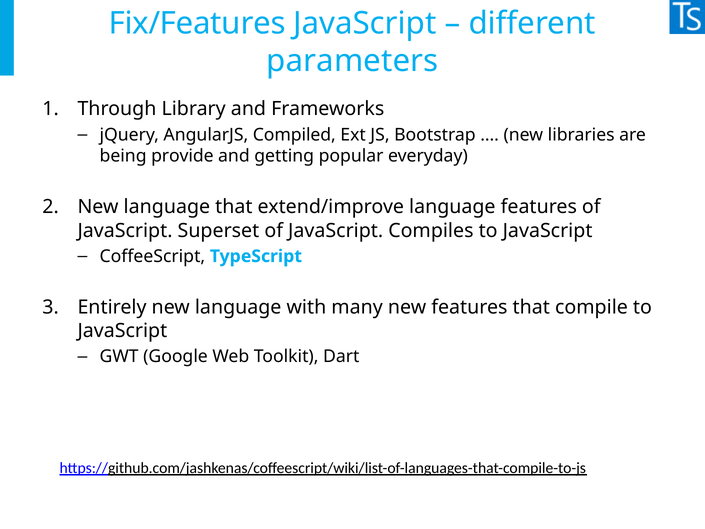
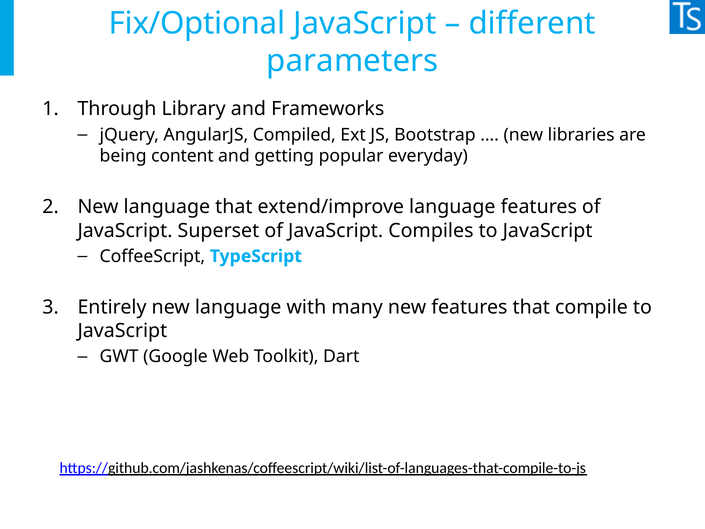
Fix/Features: Fix/Features -> Fix/Optional
provide: provide -> content
